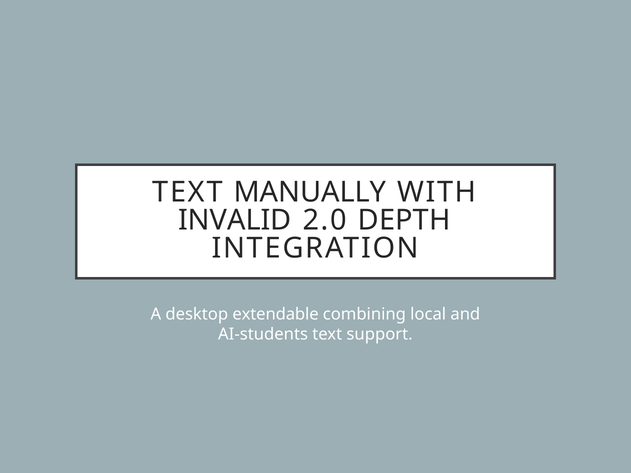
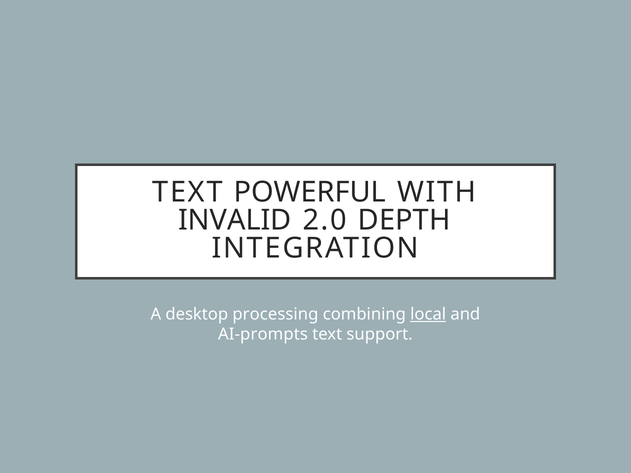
MANUALLY: MANUALLY -> POWERFUL
extendable: extendable -> processing
local underline: none -> present
AI-students: AI-students -> AI-prompts
